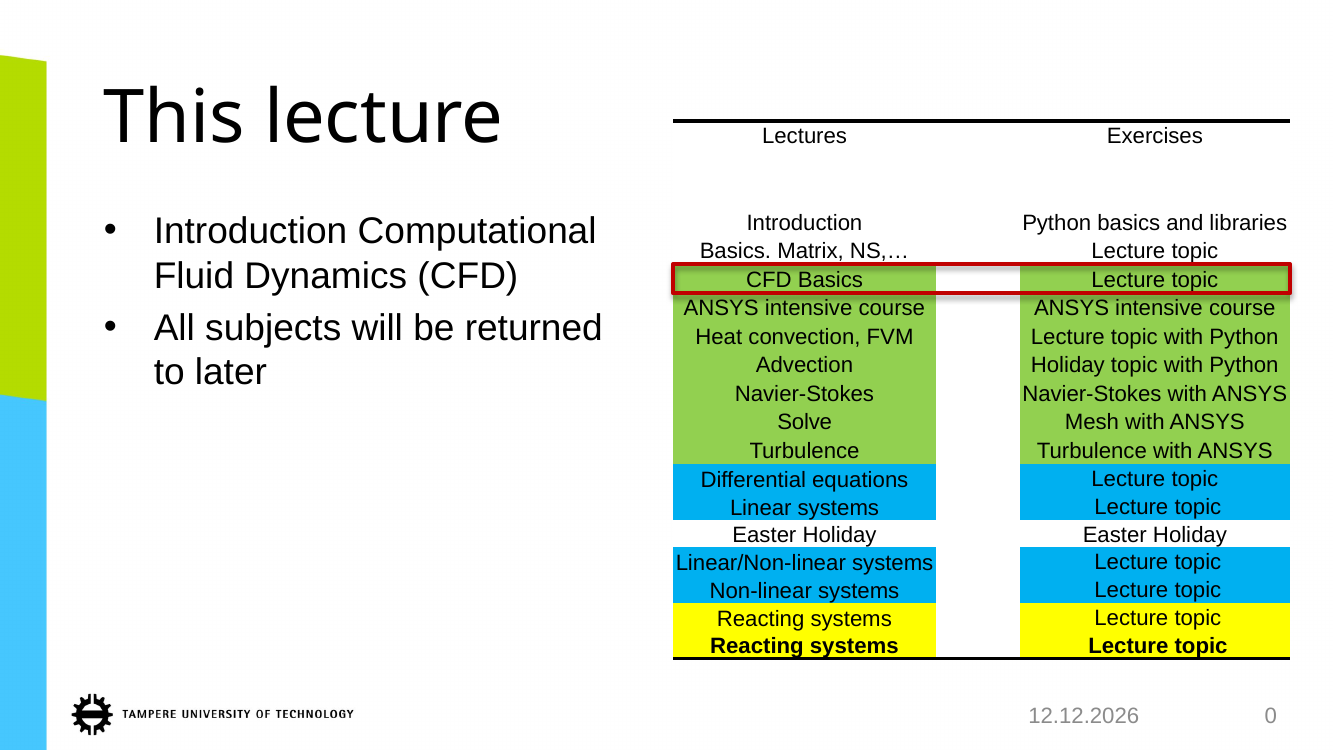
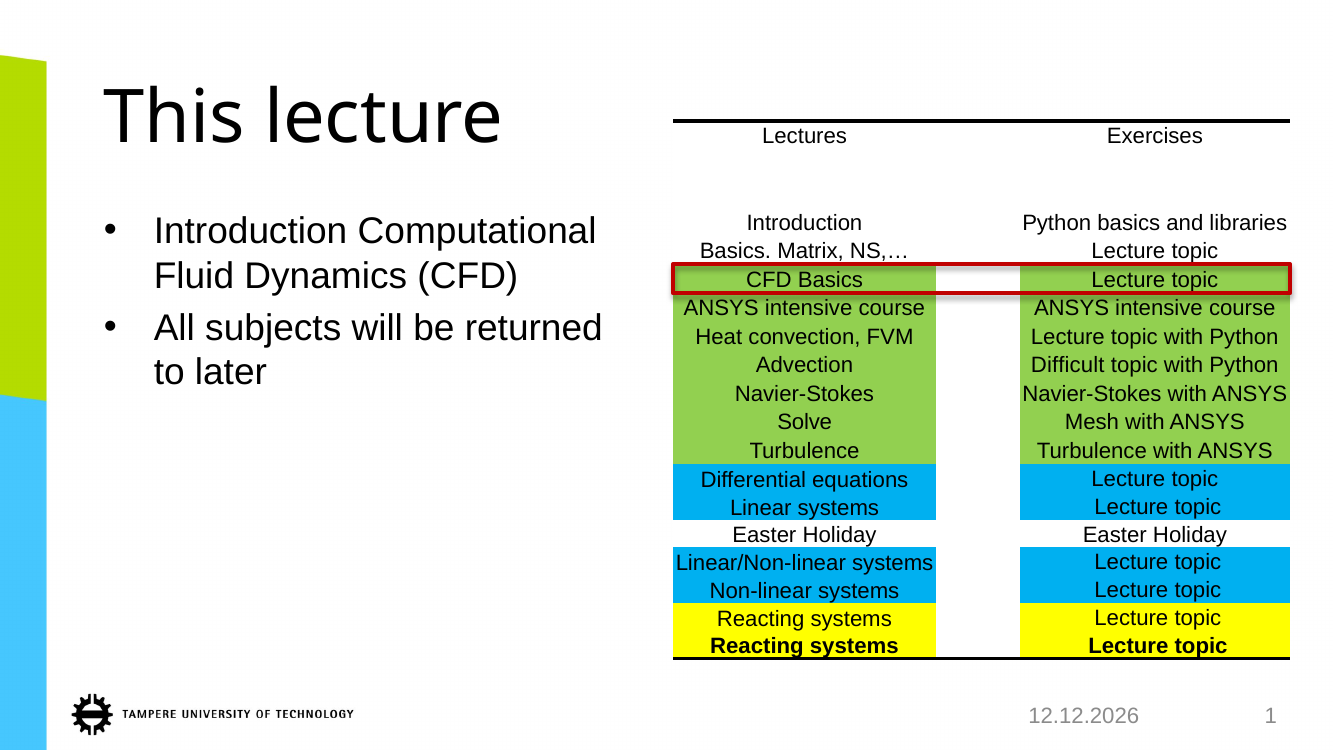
Advection Holiday: Holiday -> Difficult
0: 0 -> 1
